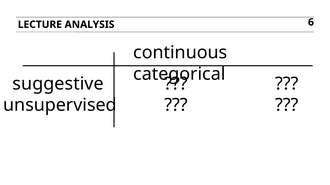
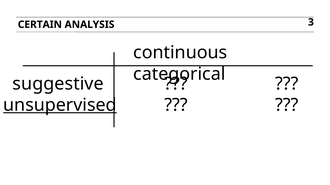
LECTURE: LECTURE -> CERTAIN
6: 6 -> 3
unsupervised underline: none -> present
